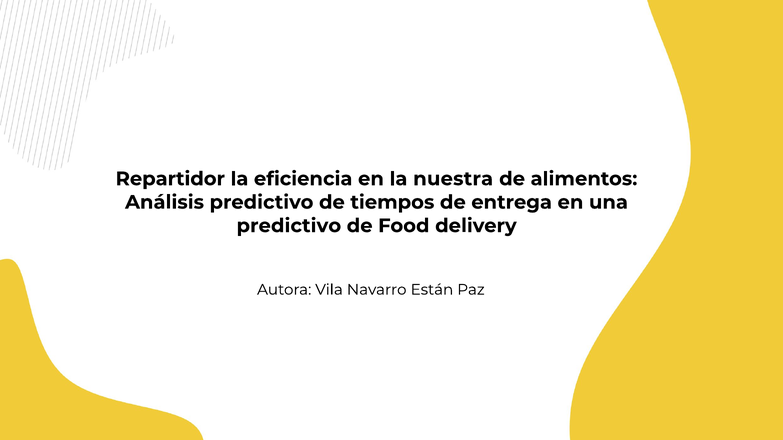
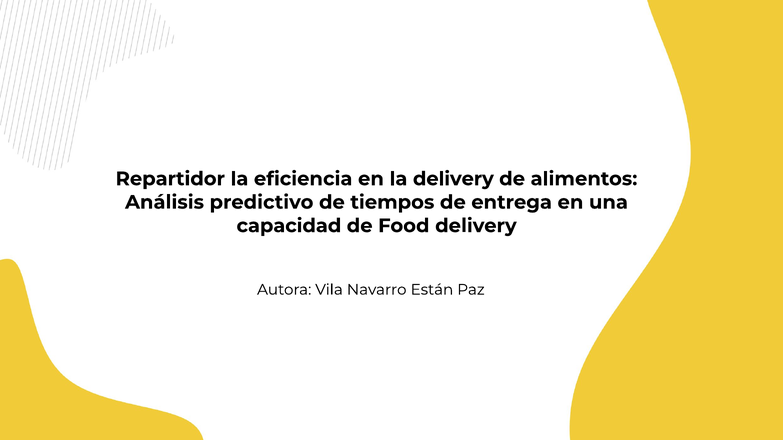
la nuestra: nuestra -> delivery
predictivo at (289, 226): predictivo -> capacidad
